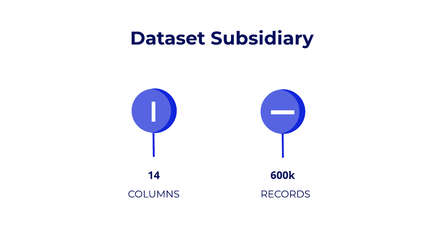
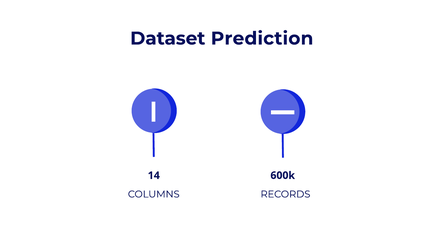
Subsidiary: Subsidiary -> Prediction
